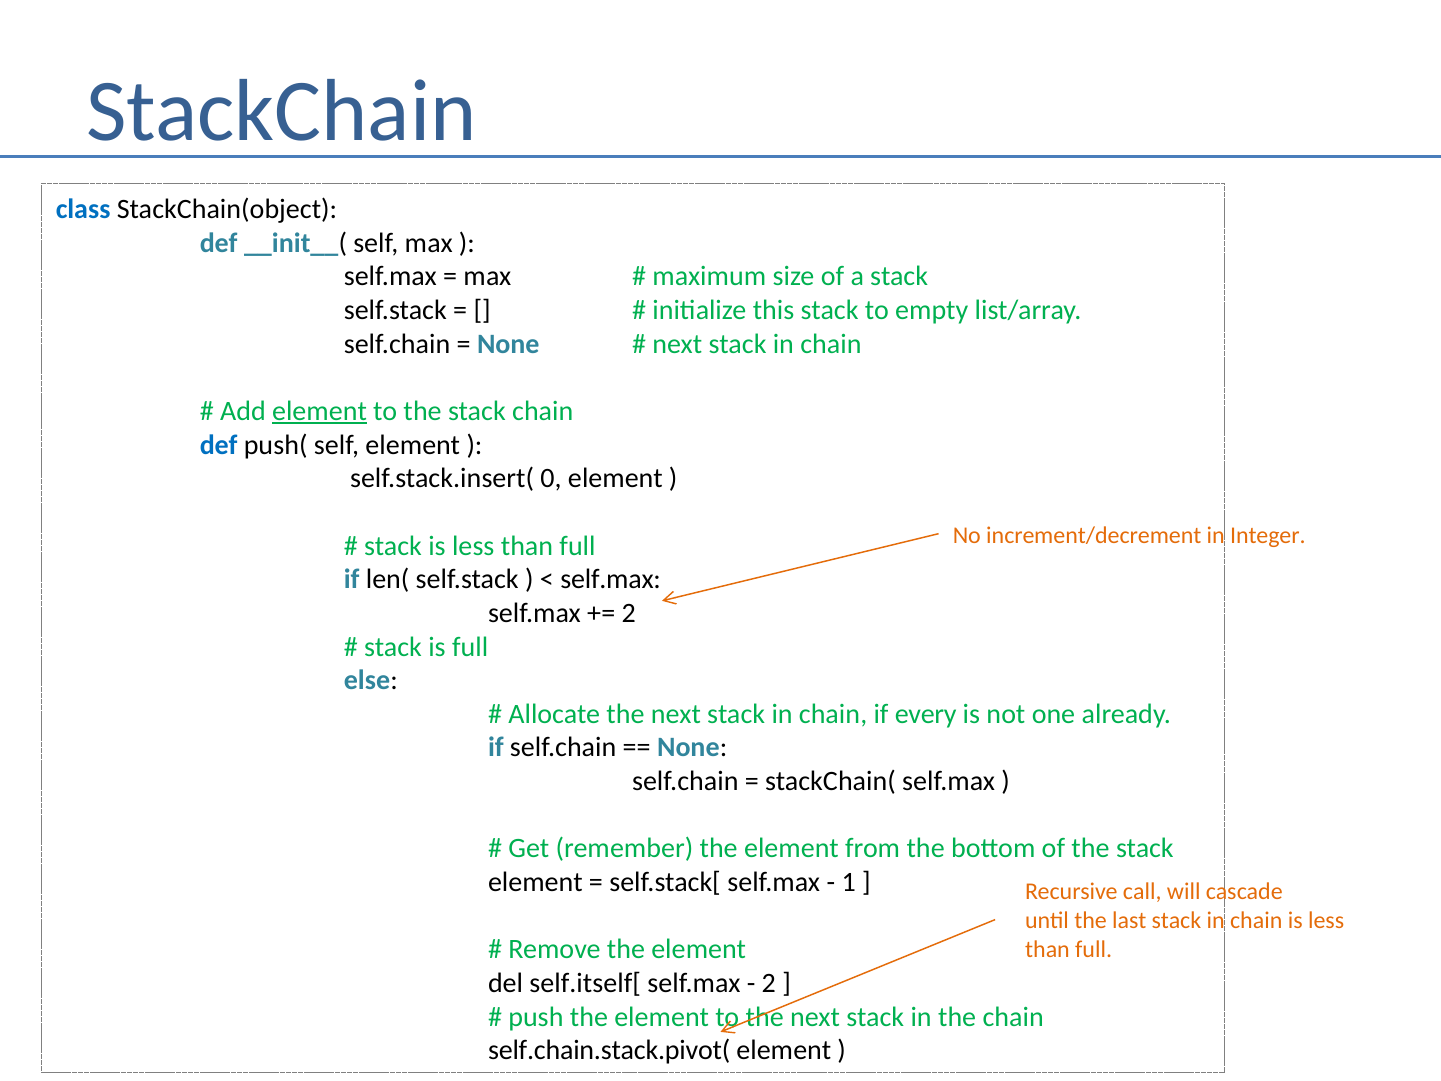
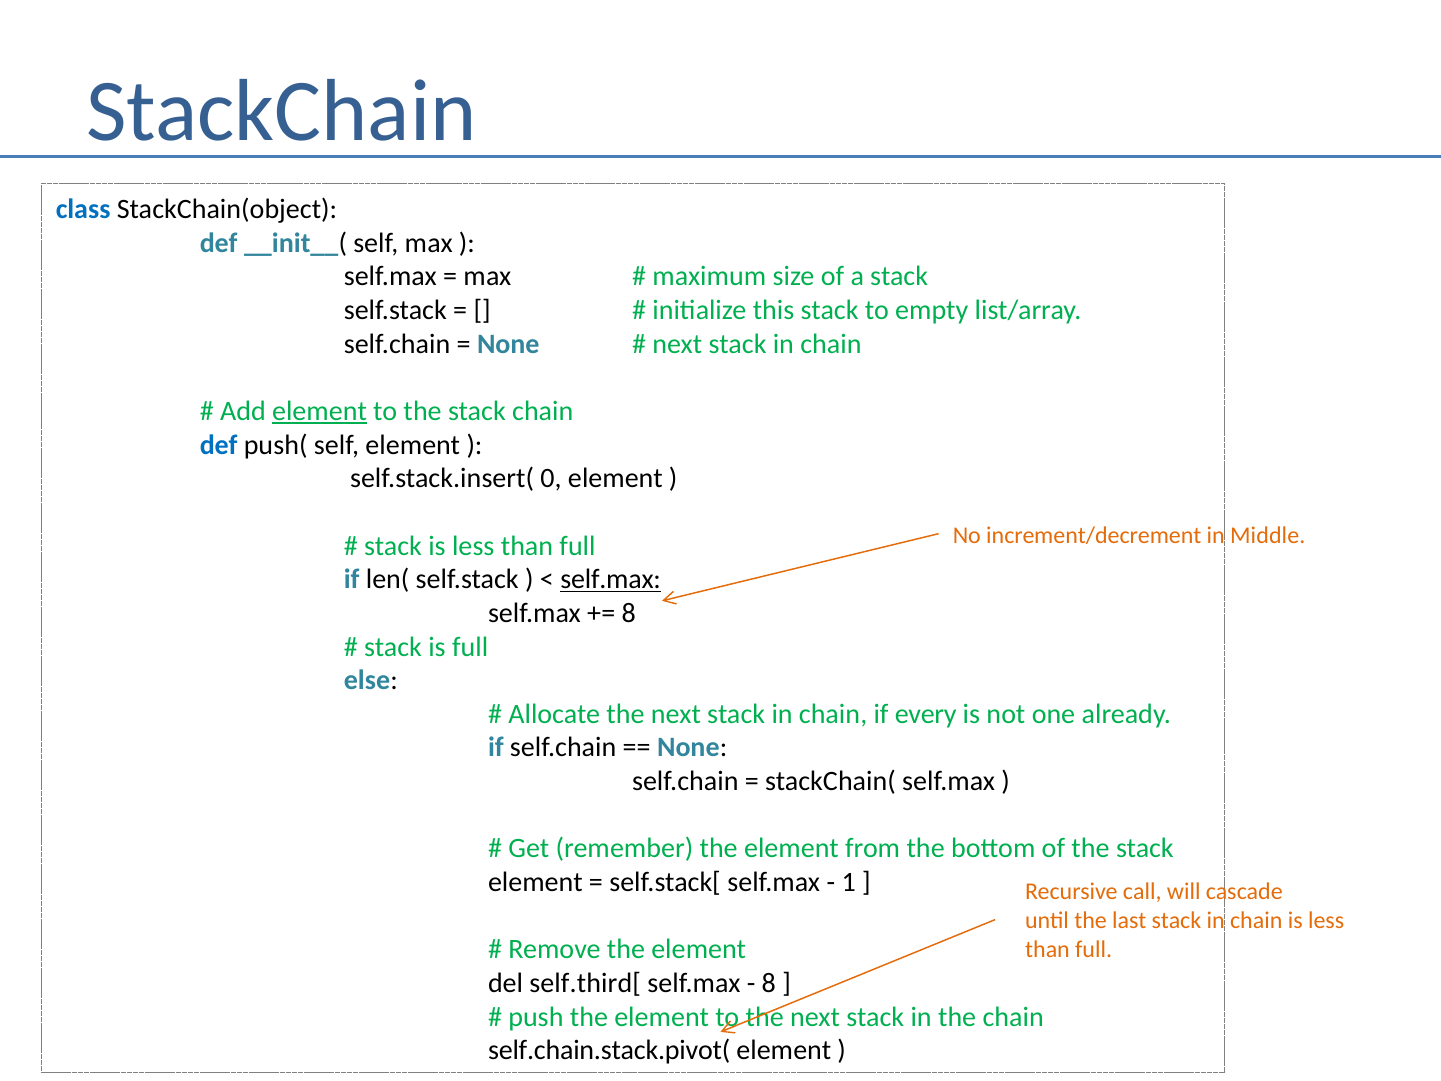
Integer: Integer -> Middle
self.max at (611, 579) underline: none -> present
2 at (629, 613): 2 -> 8
self.itself[: self.itself[ -> self.third[
2 at (769, 983): 2 -> 8
